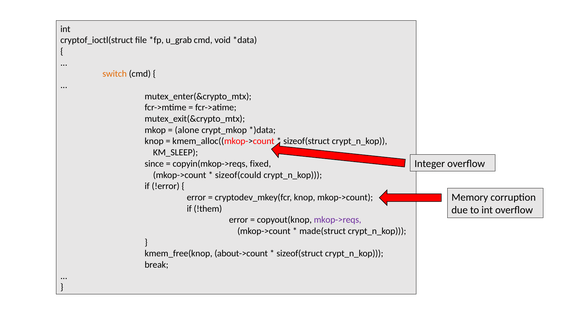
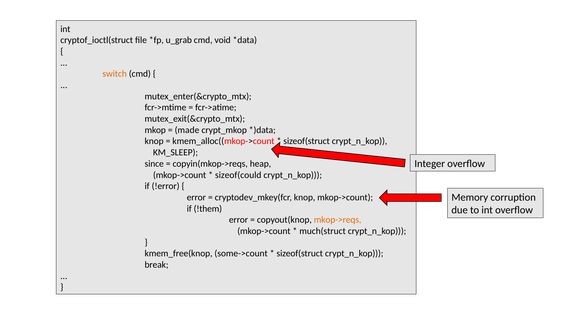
alone: alone -> made
fixed: fixed -> heap
mkop->reqs colour: purple -> orange
made(struct: made(struct -> much(struct
about->count: about->count -> some->count
